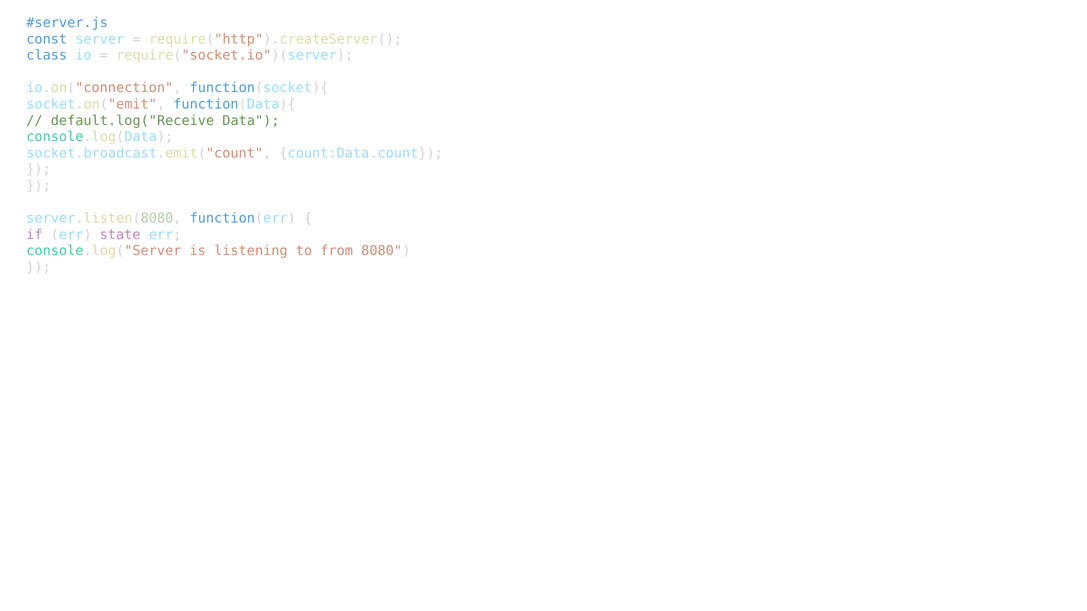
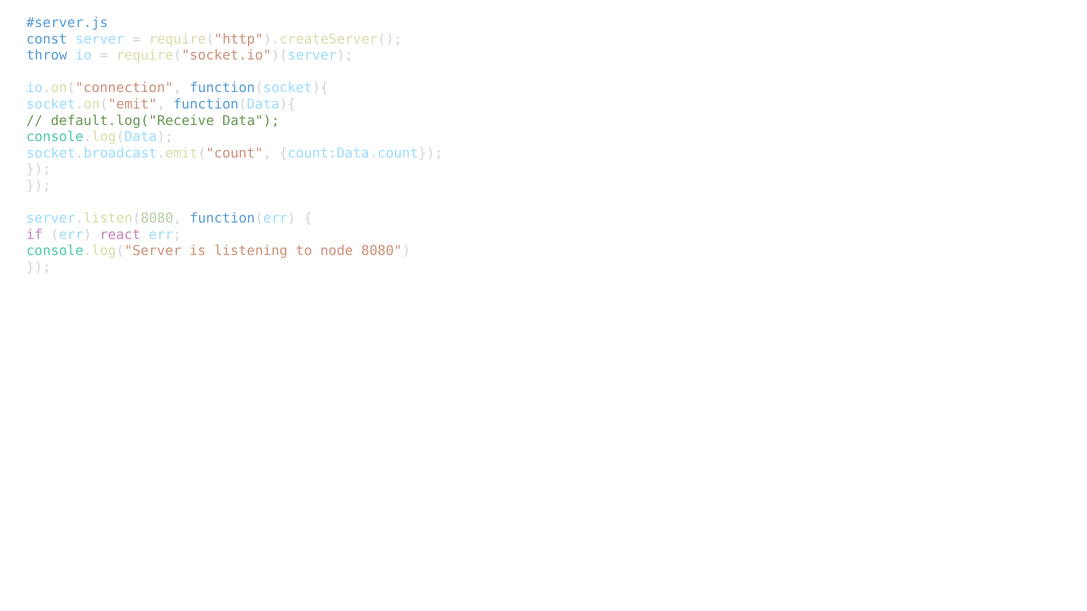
class: class -> throw
state: state -> react
from: from -> node
